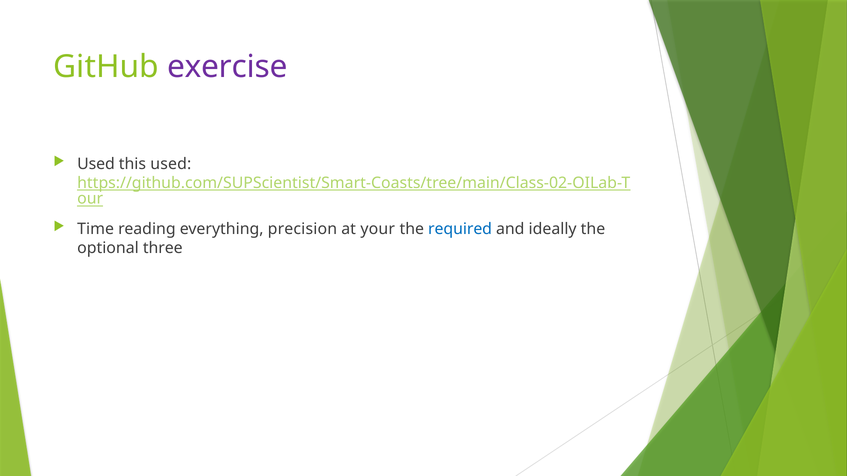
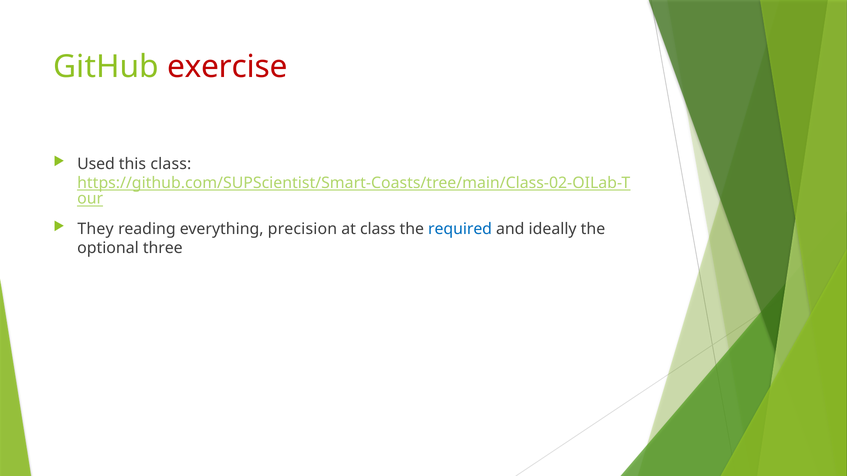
exercise colour: purple -> red
this used: used -> class
Time: Time -> They
at your: your -> class
